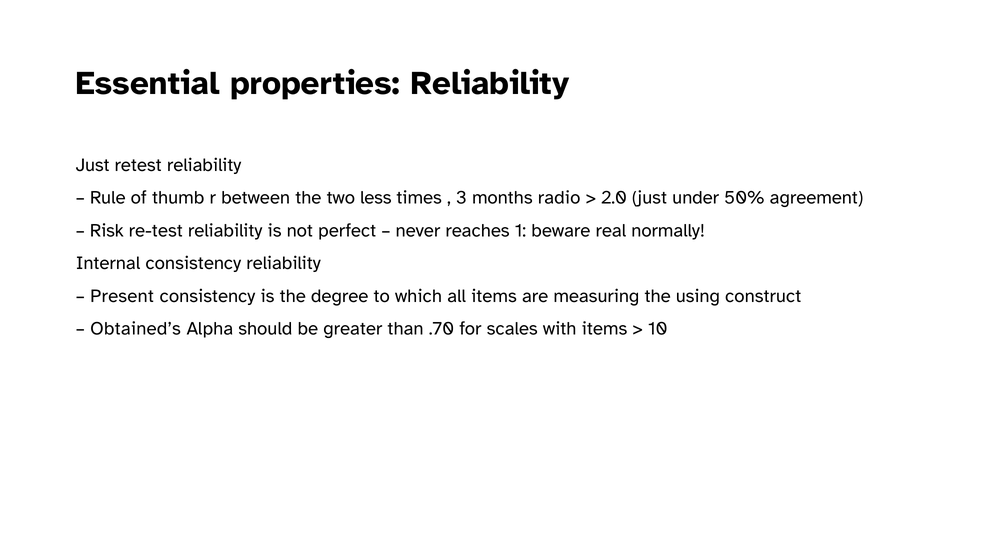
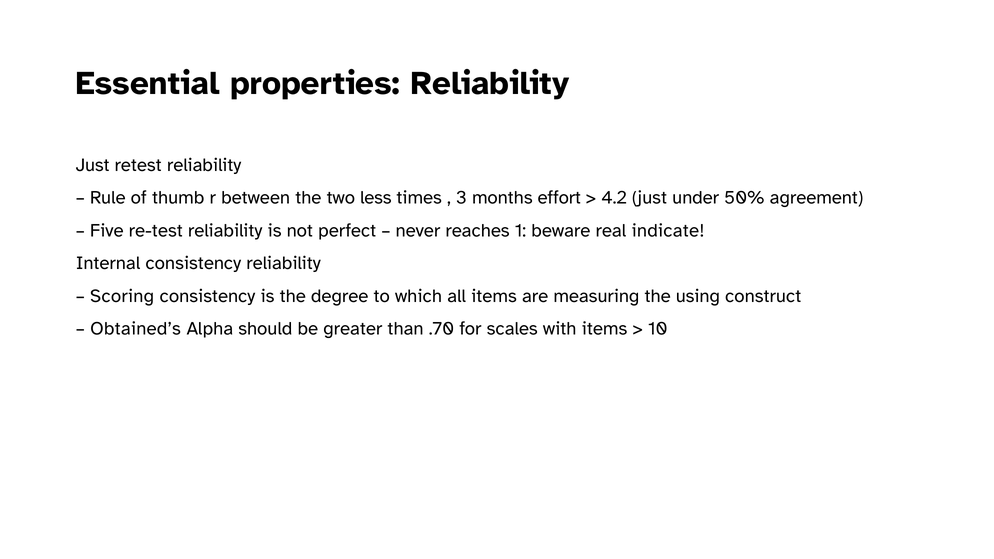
radio: radio -> effort
2.0: 2.0 -> 4.2
Risk: Risk -> Five
normally: normally -> indicate
Present: Present -> Scoring
